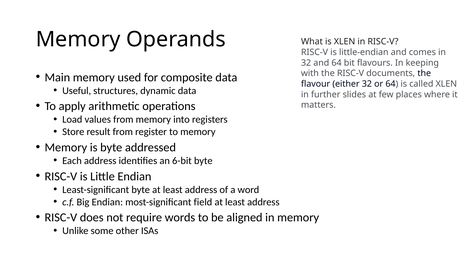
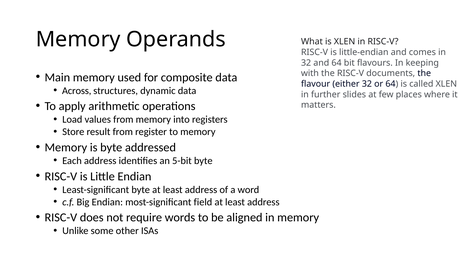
Useful: Useful -> Across
6-bit: 6-bit -> 5-bit
